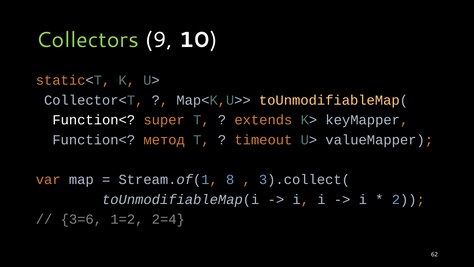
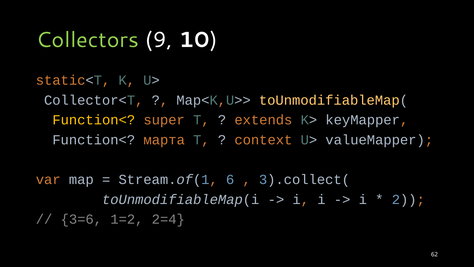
Function< at (94, 120) colour: white -> yellow
метод: метод -> марта
timeout: timeout -> context
8: 8 -> 6
